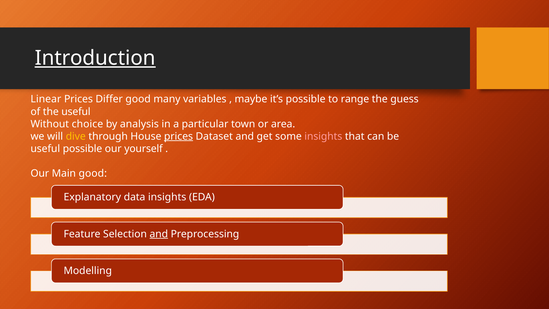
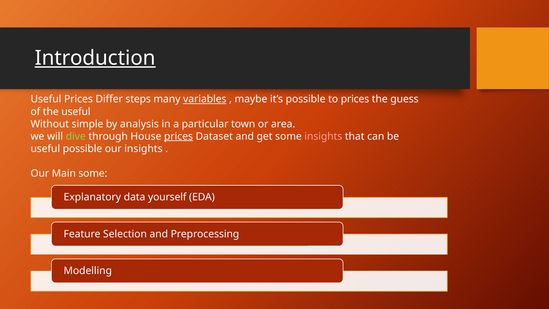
Linear at (46, 99): Linear -> Useful
Differ good: good -> steps
variables underline: none -> present
to range: range -> prices
choice: choice -> simple
dive colour: yellow -> light green
our yourself: yourself -> insights
Main good: good -> some
insights at (167, 197): insights -> yourself
and at (159, 234) underline: present -> none
